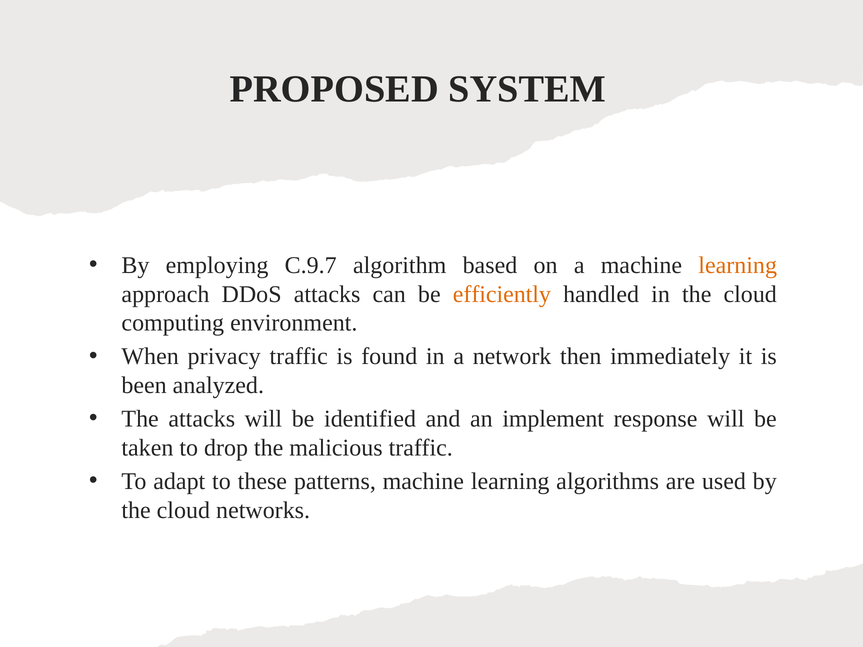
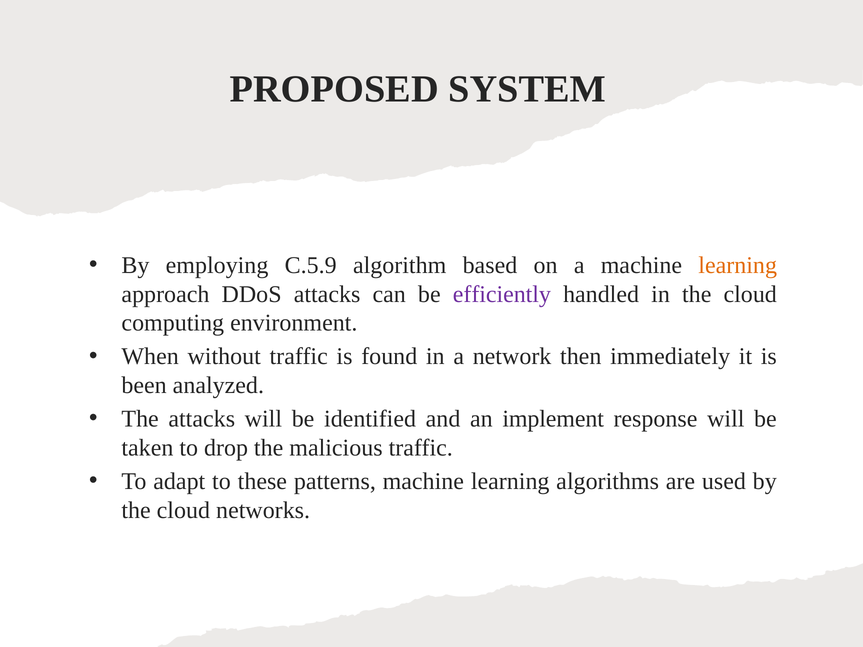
C.9.7: C.9.7 -> C.5.9
efficiently colour: orange -> purple
privacy: privacy -> without
